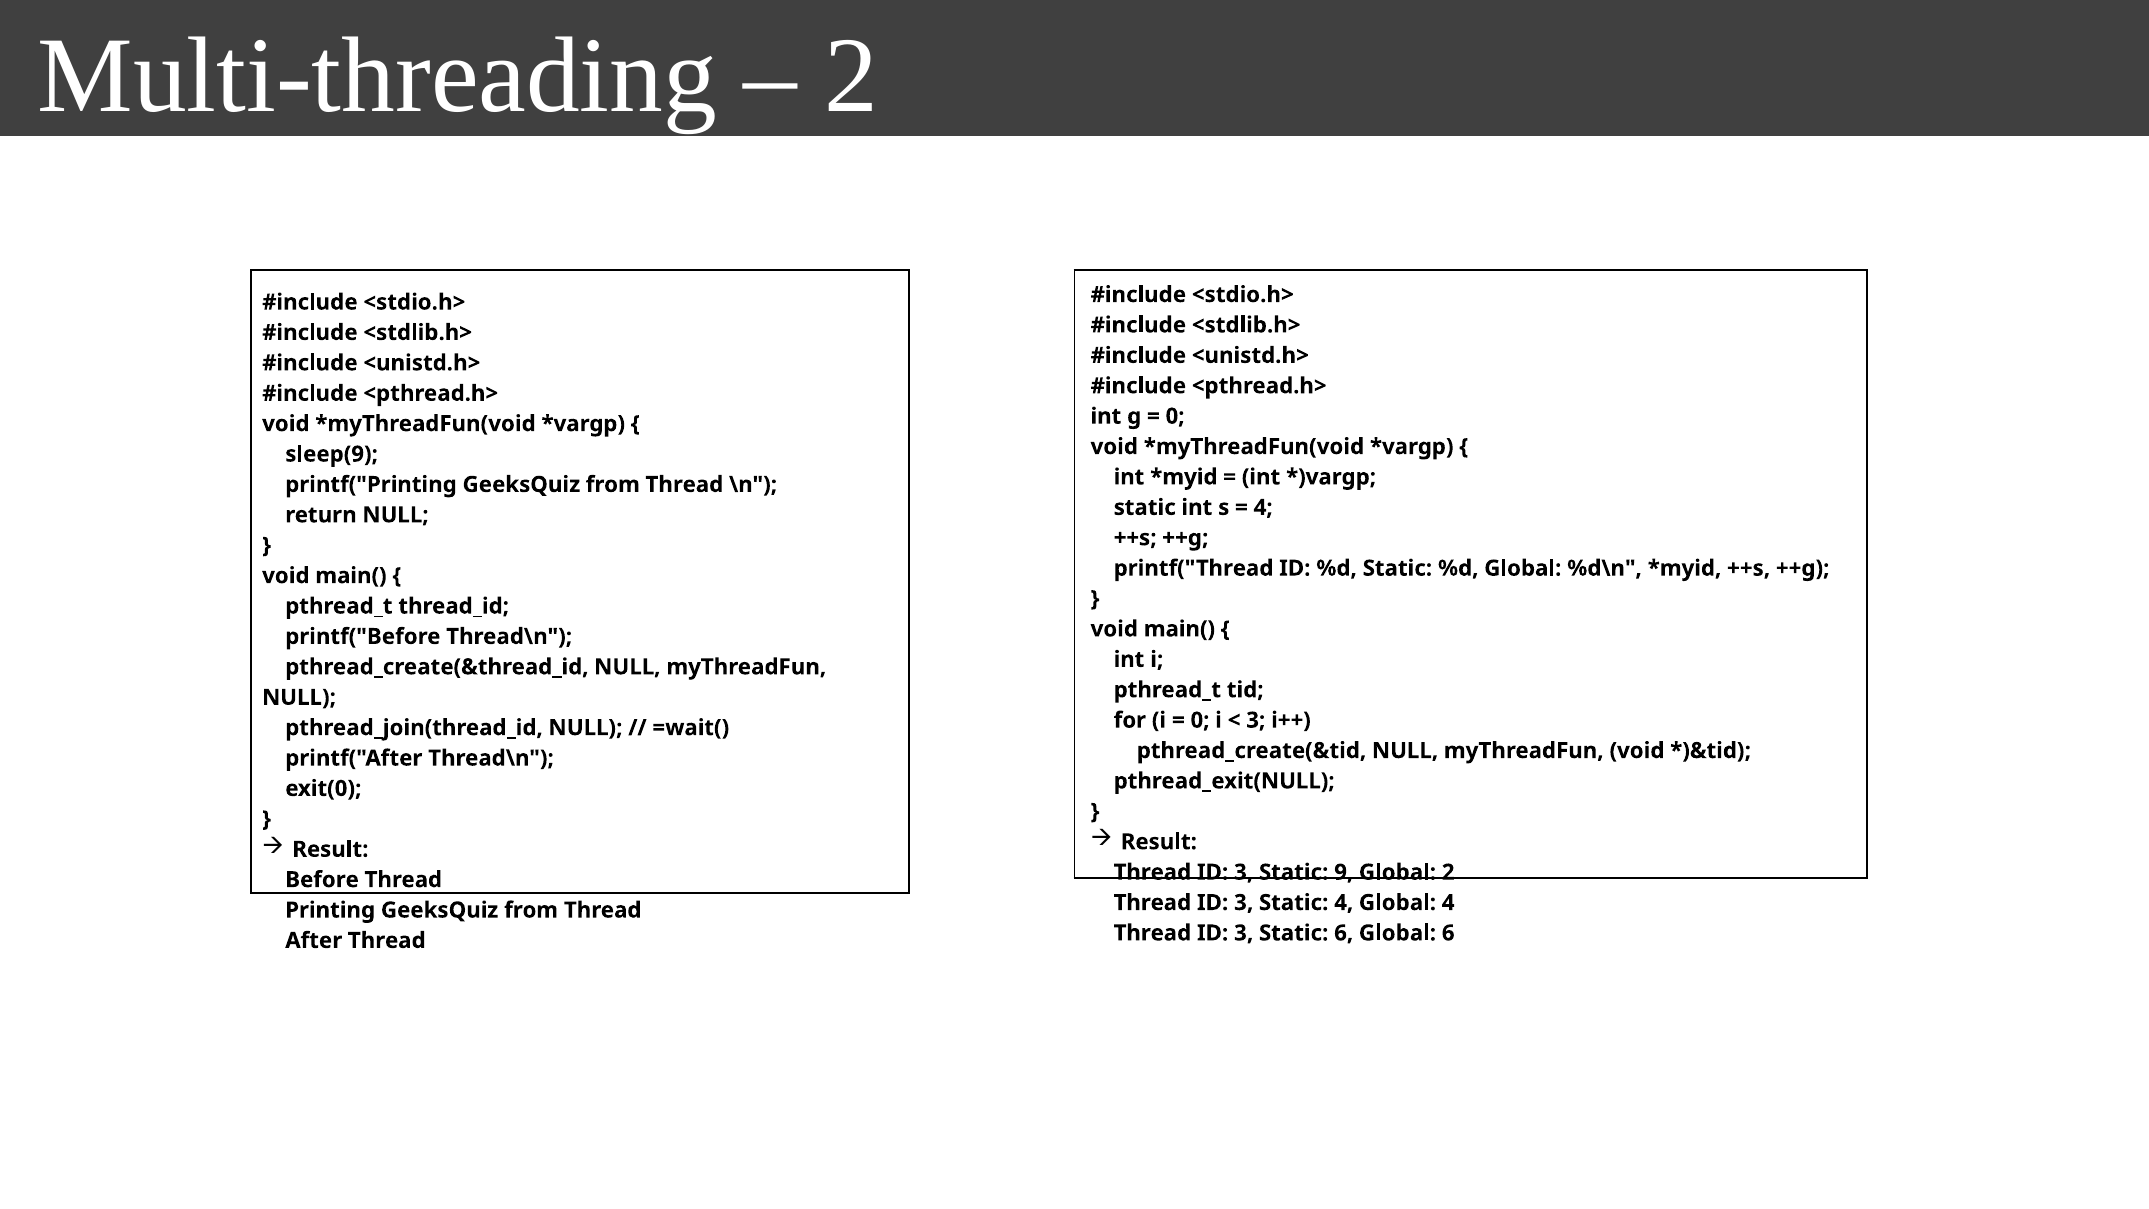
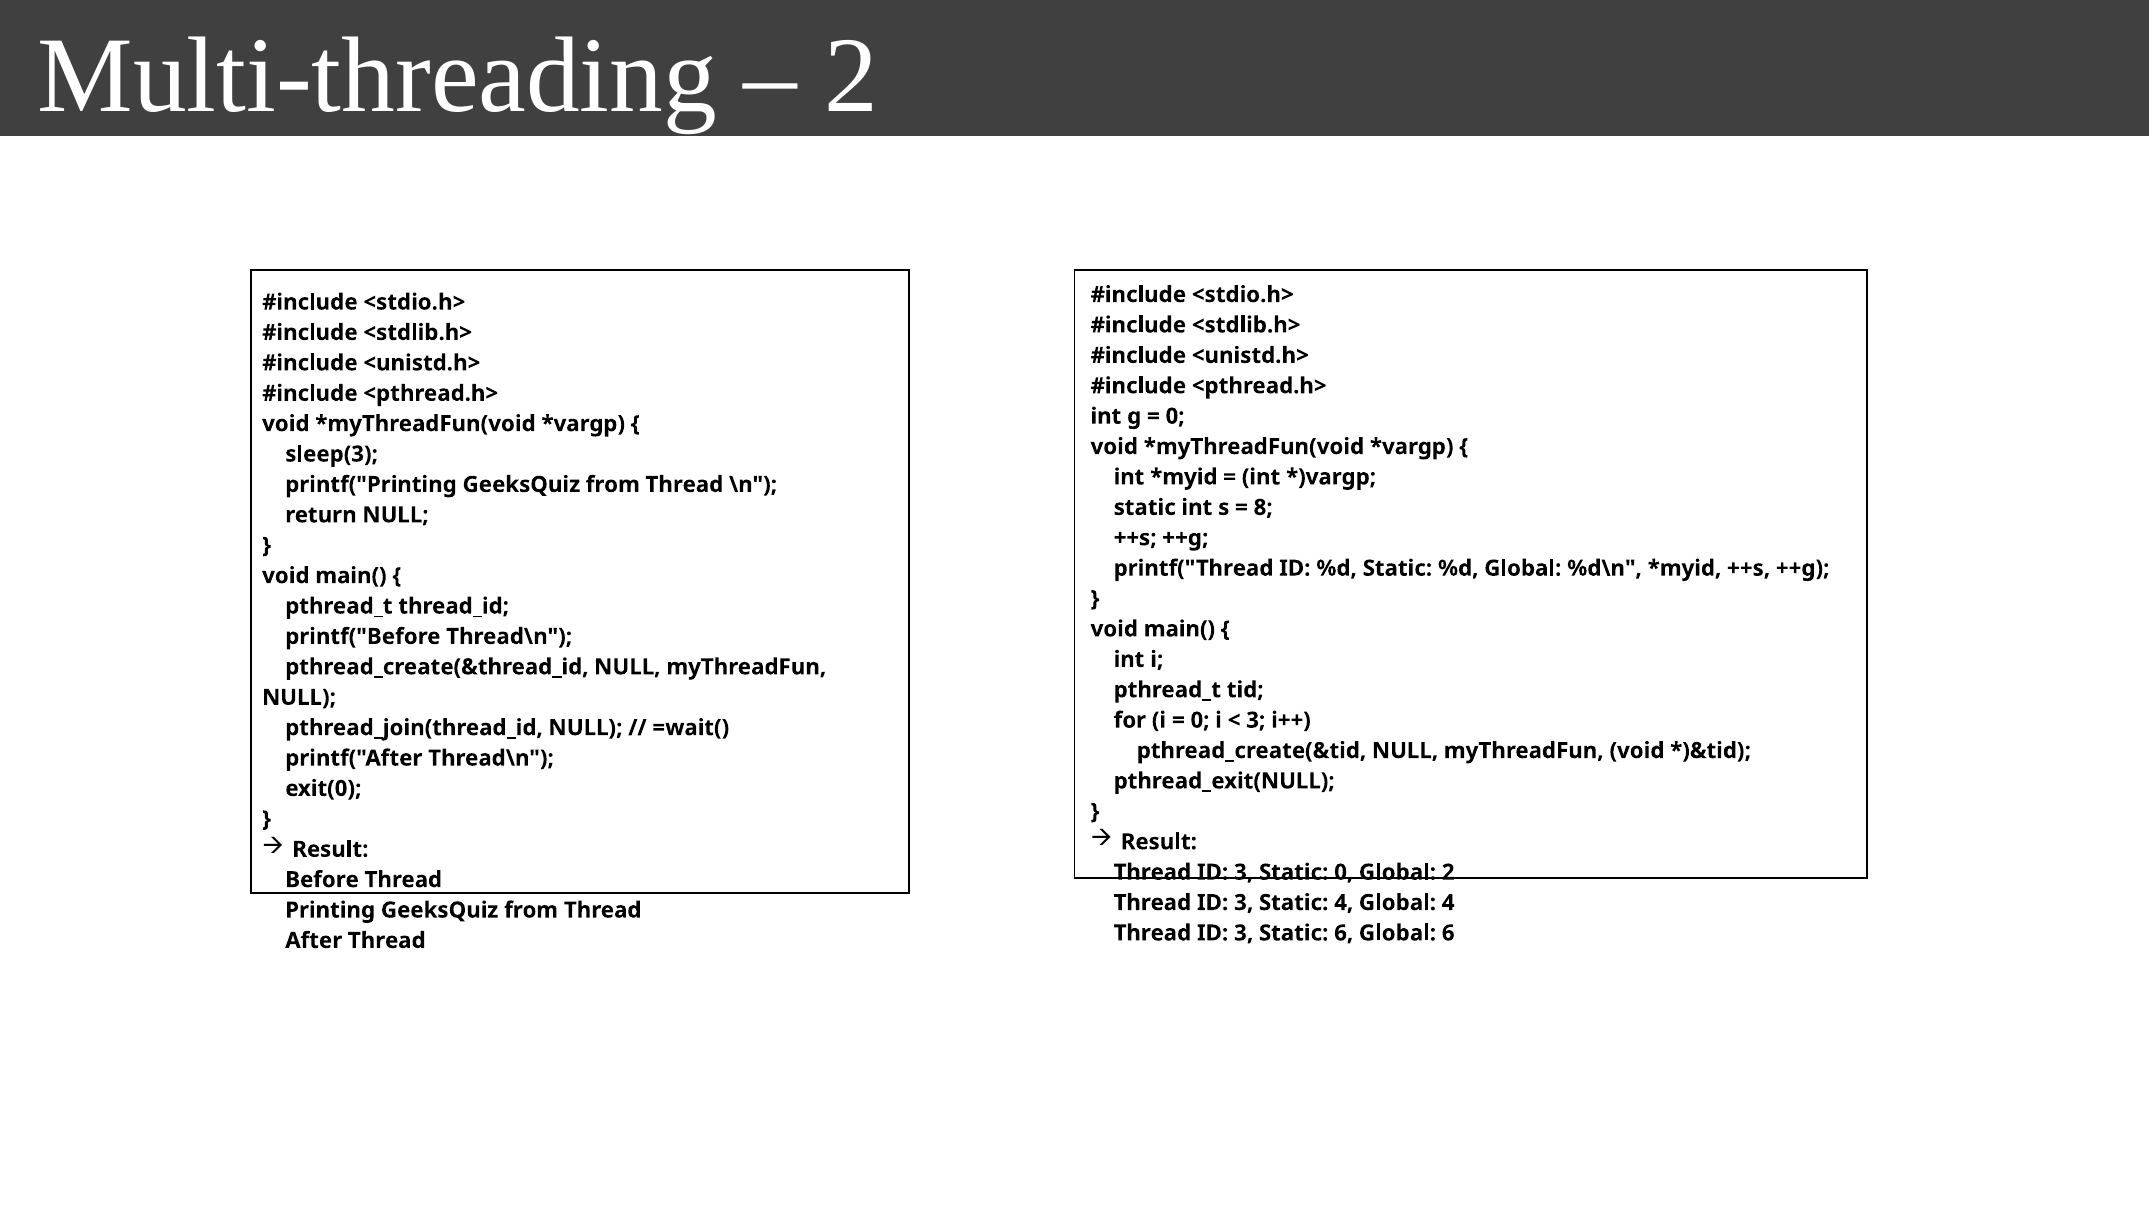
sleep(9: sleep(9 -> sleep(3
4 at (1263, 507): 4 -> 8
Static 9: 9 -> 0
